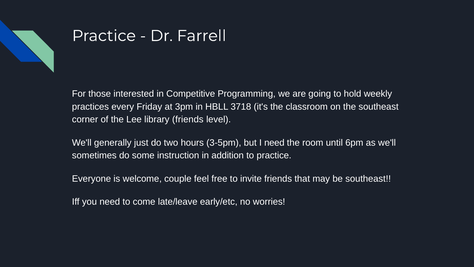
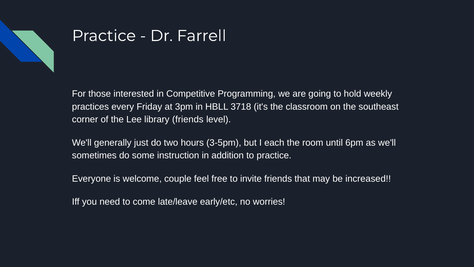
I need: need -> each
be southeast: southeast -> increased
